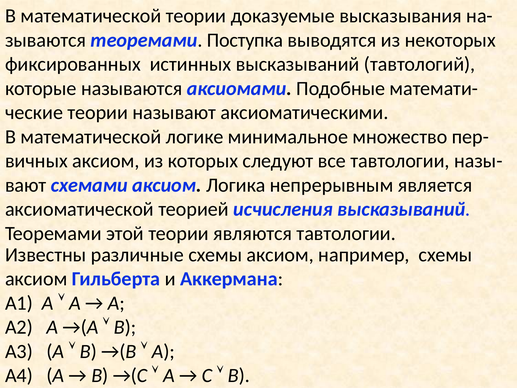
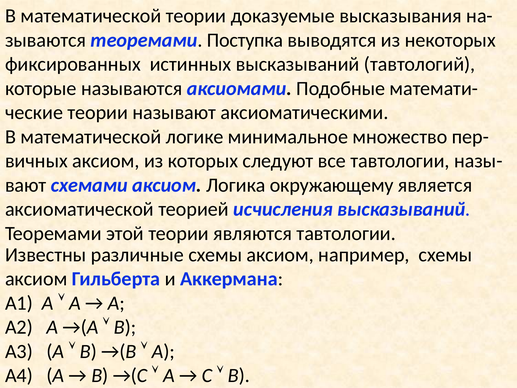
непрерывным: непрерывным -> окружающему
